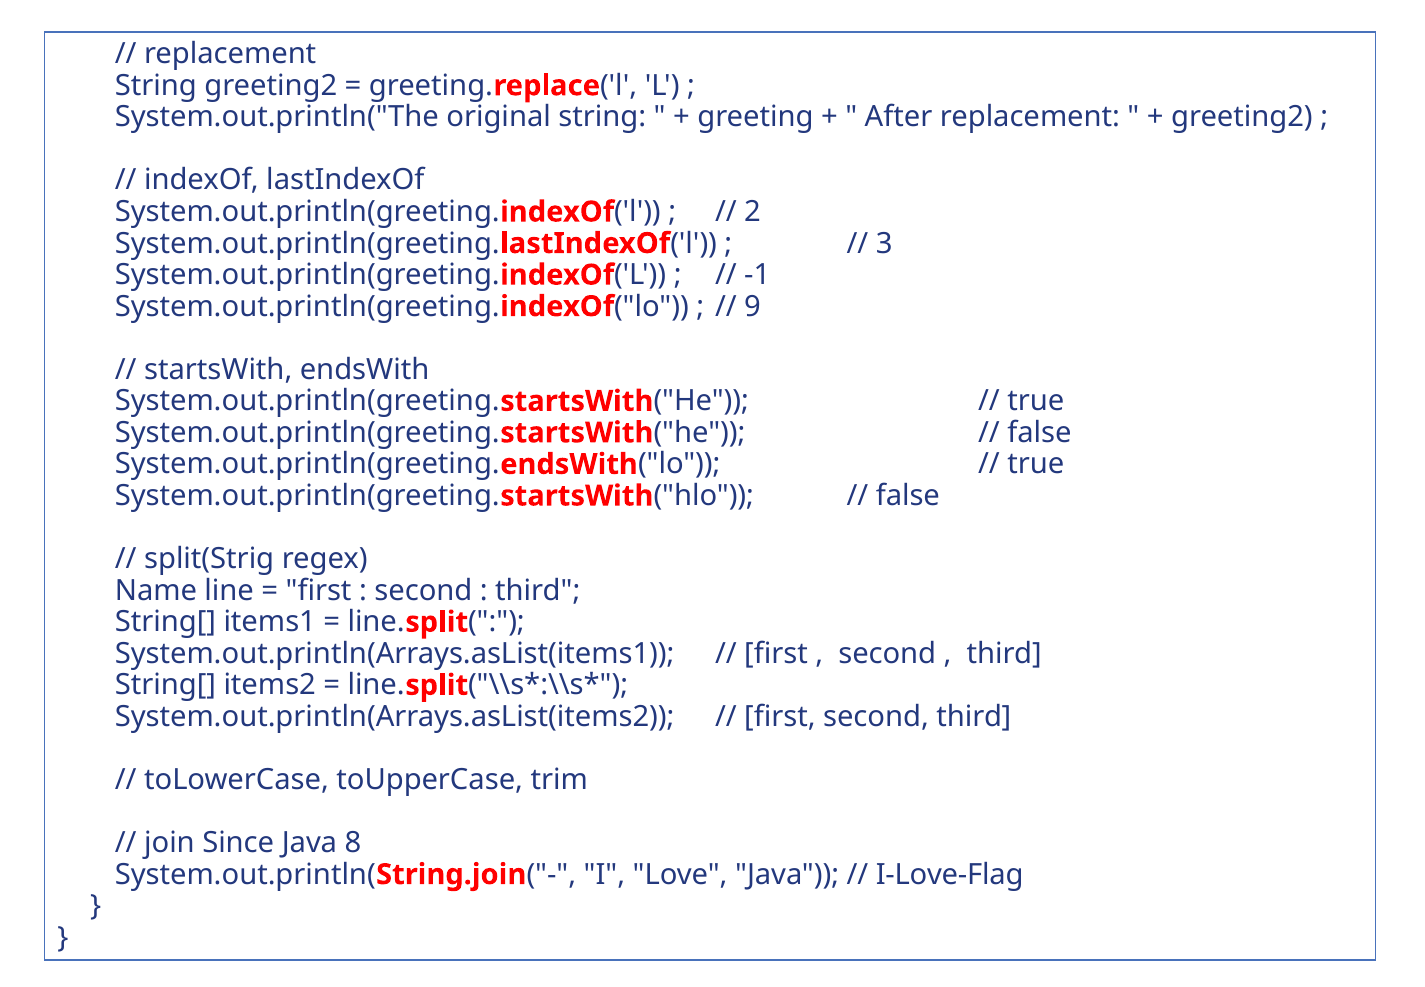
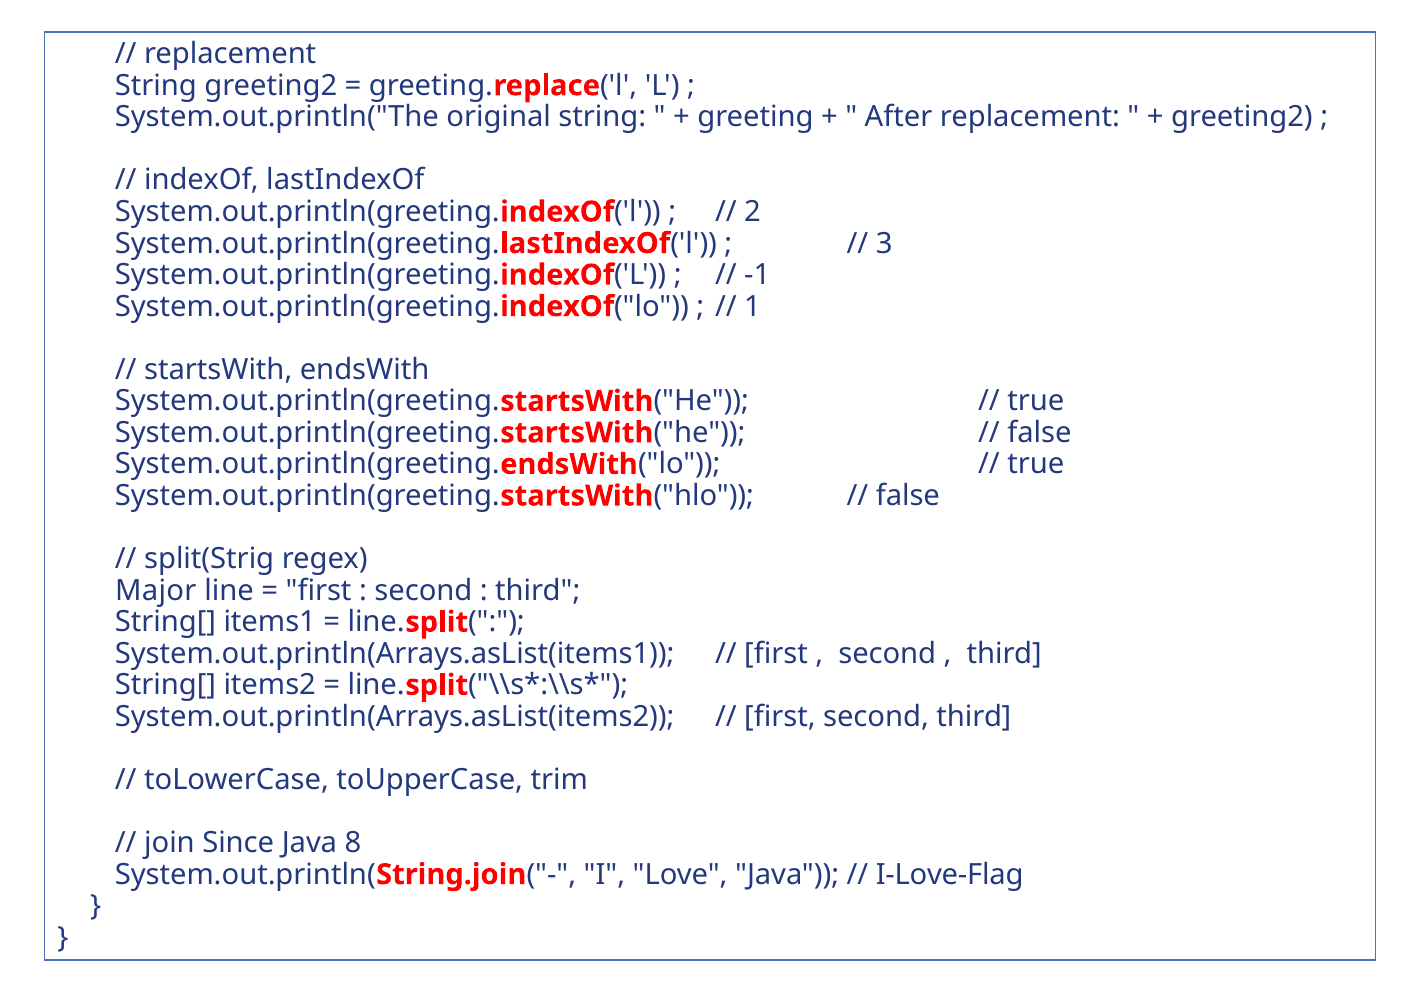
9: 9 -> 1
Name: Name -> Major
